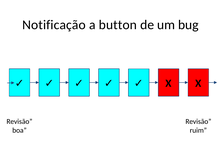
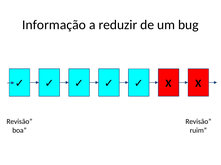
Notificação: Notificação -> Informação
button: button -> reduzir
